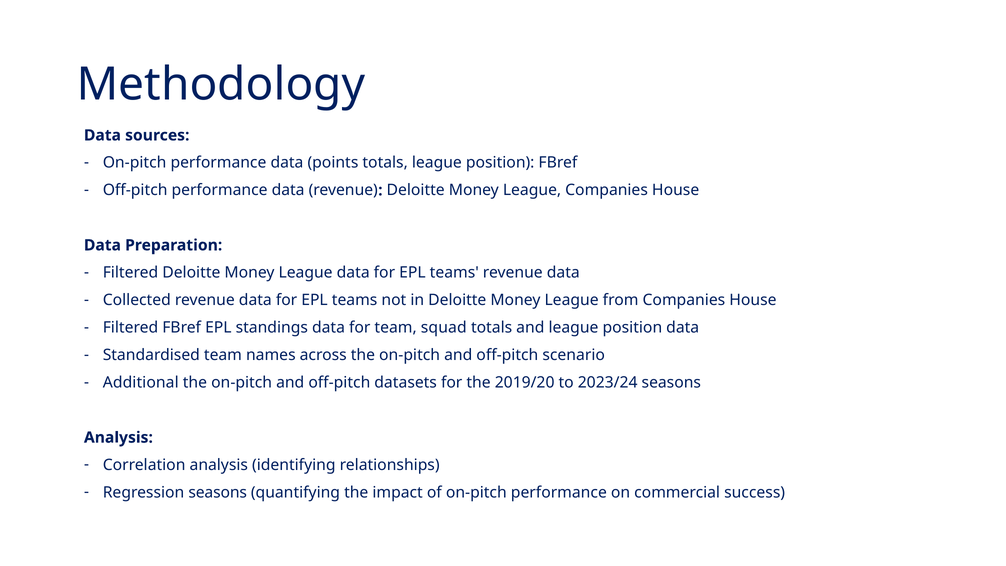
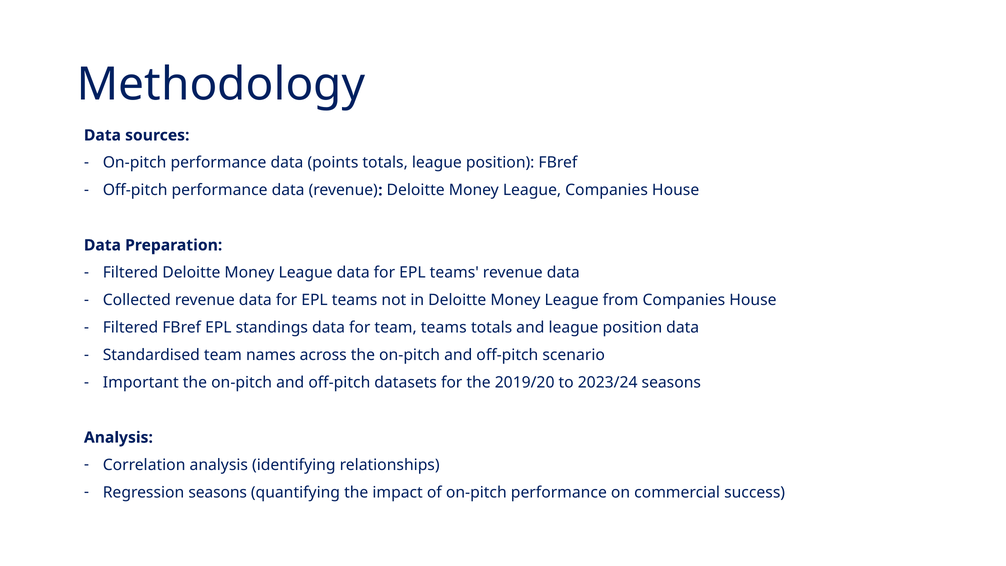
team squad: squad -> teams
Additional: Additional -> Important
